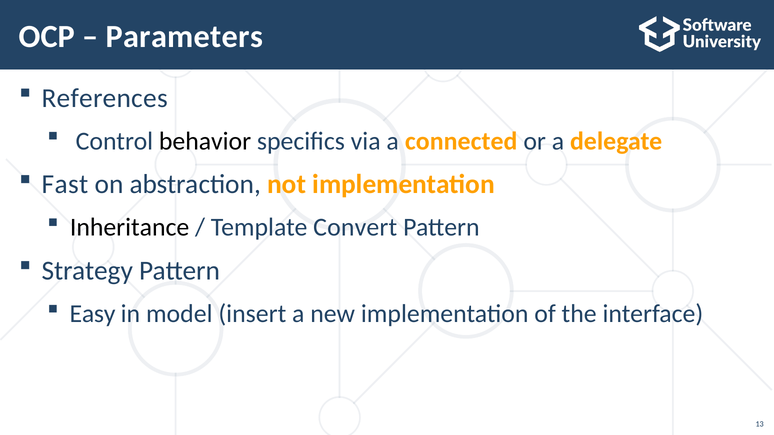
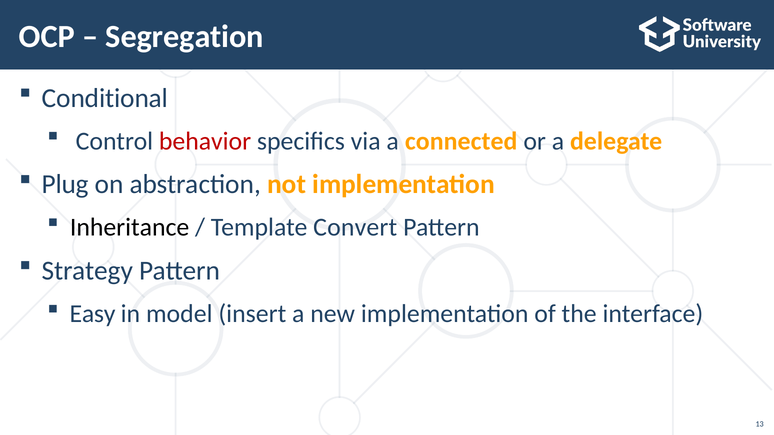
Parameters: Parameters -> Segregation
References: References -> Conditional
behavior colour: black -> red
Fast: Fast -> Plug
